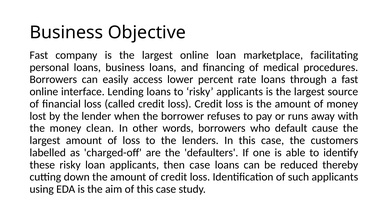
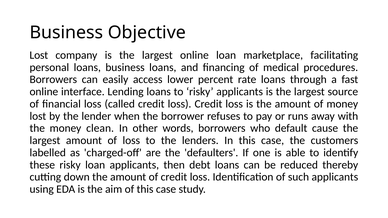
Fast at (39, 55): Fast -> Lost
then case: case -> debt
